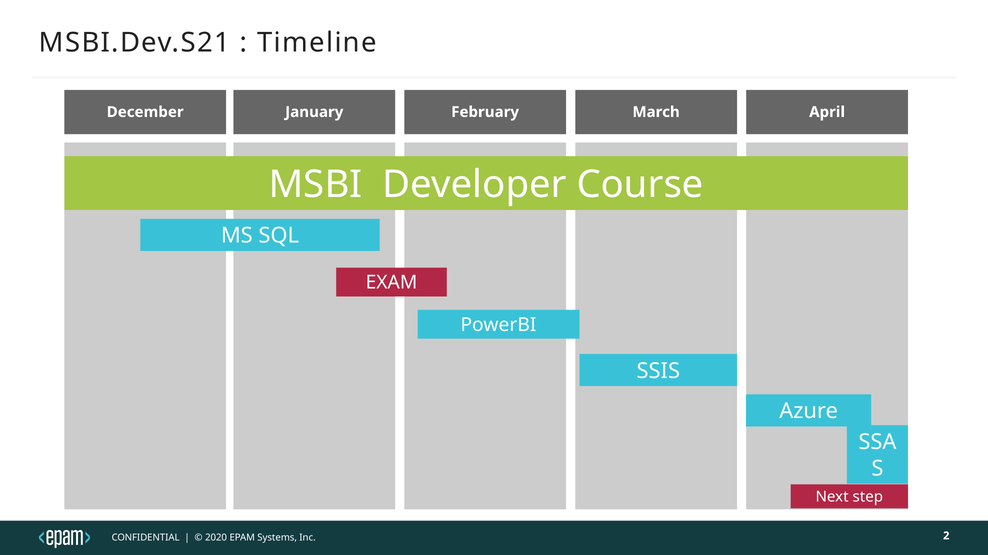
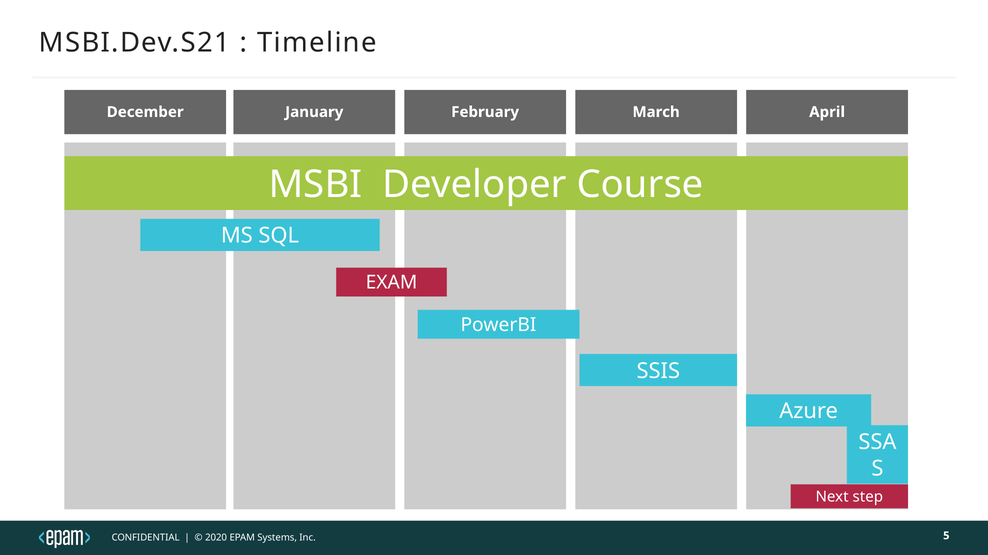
2: 2 -> 5
